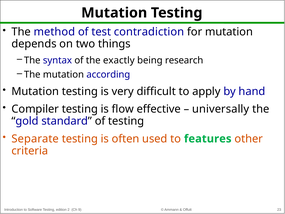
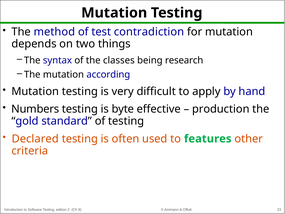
exactly: exactly -> classes
Compiler: Compiler -> Numbers
flow: flow -> byte
universally: universally -> production
Separate: Separate -> Declared
